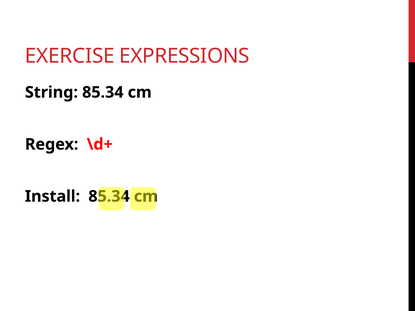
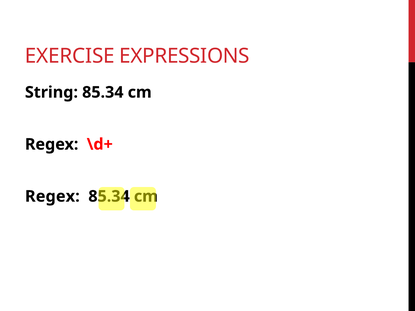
Install at (52, 197): Install -> Regex
